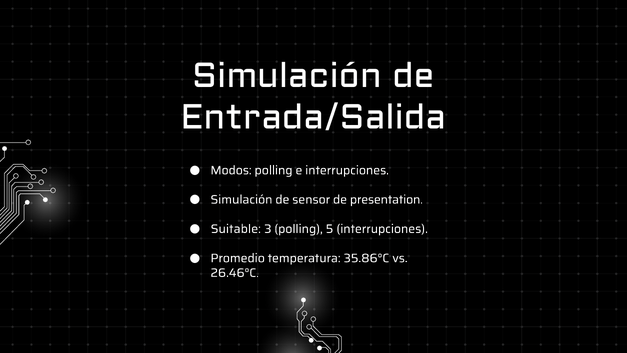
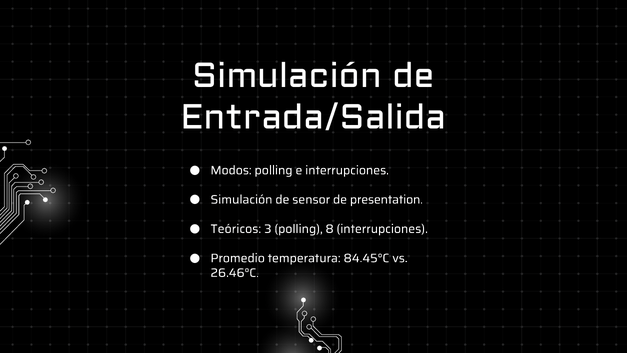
Suitable: Suitable -> Teóricos
5: 5 -> 8
35.86°C: 35.86°C -> 84.45°C
